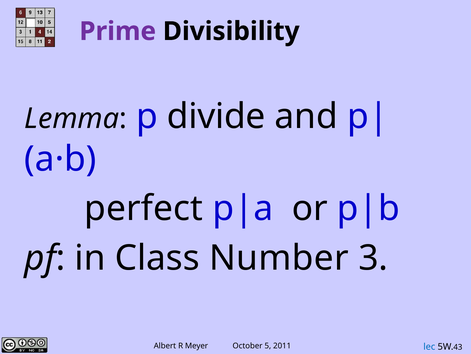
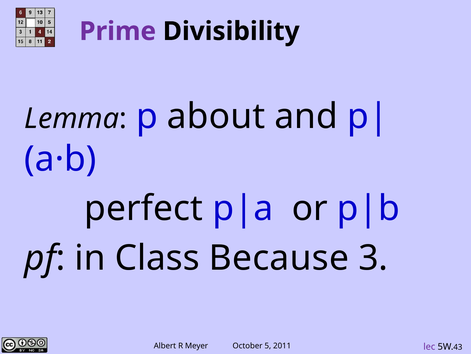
divide: divide -> about
Number: Number -> Because
lec colour: blue -> purple
